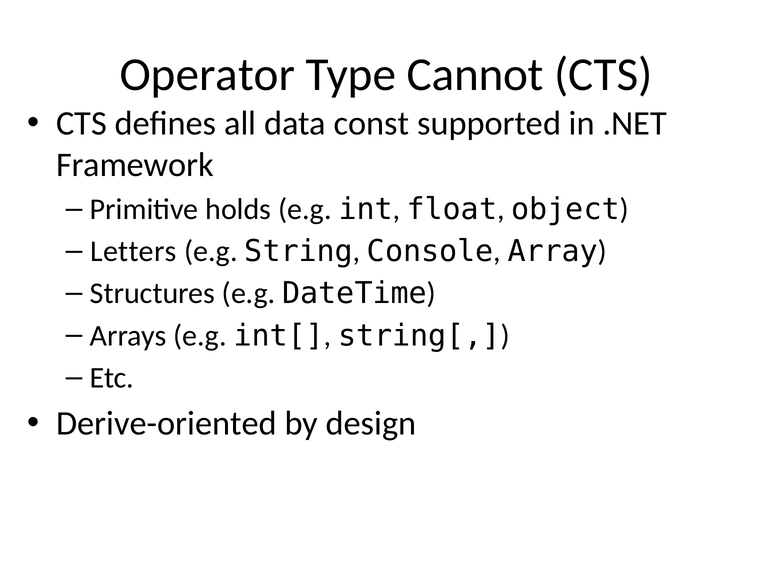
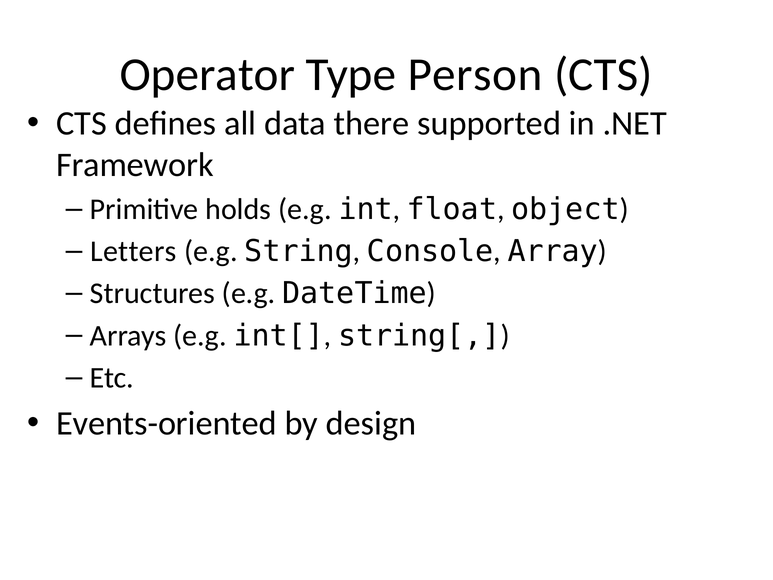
Cannot: Cannot -> Person
const: const -> there
Derive-oriented: Derive-oriented -> Events-oriented
